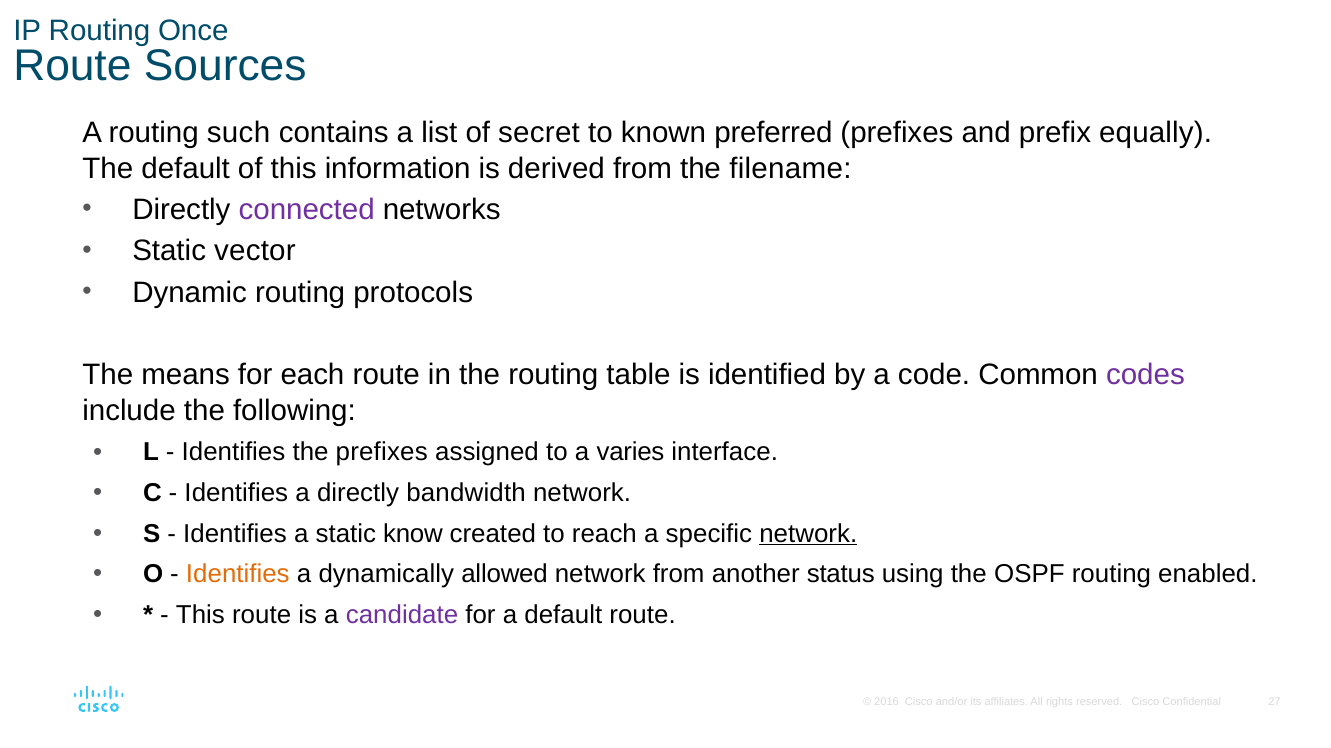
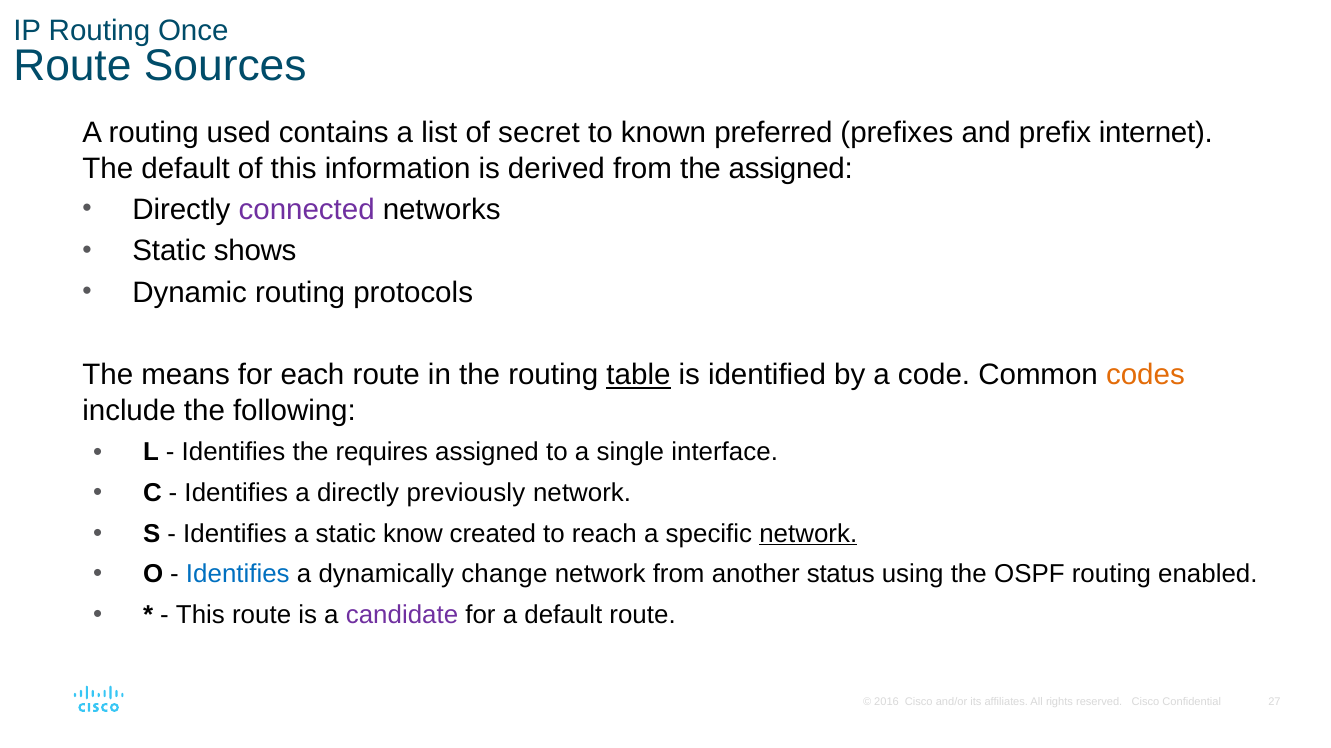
such: such -> used
equally: equally -> internet
the filename: filename -> assigned
vector: vector -> shows
table underline: none -> present
codes colour: purple -> orange
the prefixes: prefixes -> requires
varies: varies -> single
bandwidth: bandwidth -> previously
Identifies at (238, 575) colour: orange -> blue
allowed: allowed -> change
